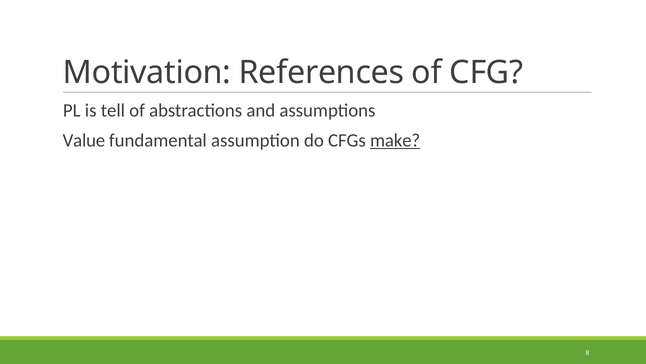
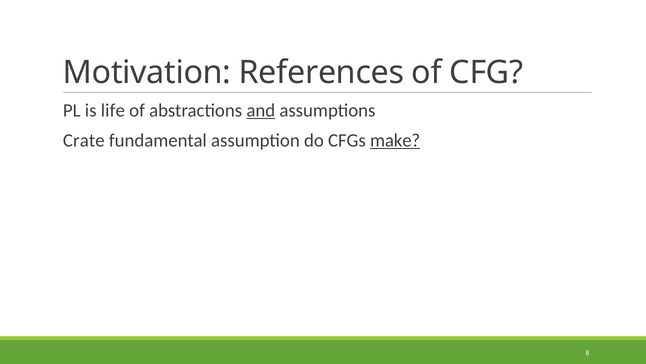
tell: tell -> life
and underline: none -> present
Value: Value -> Crate
